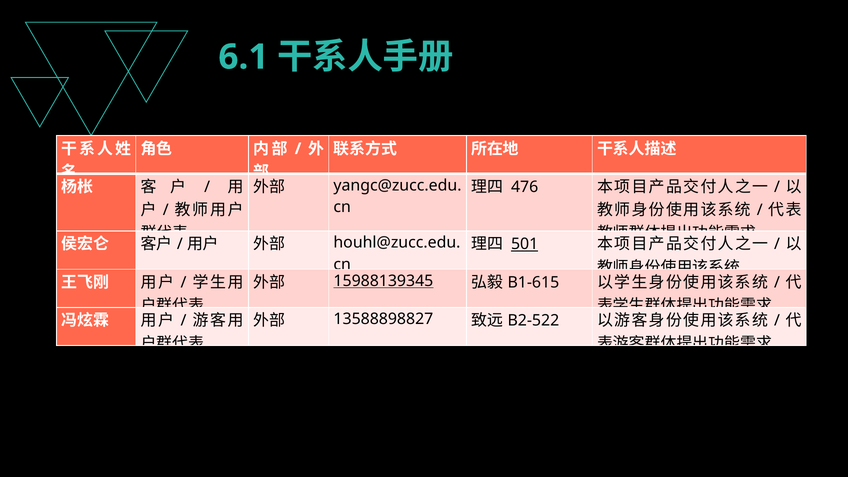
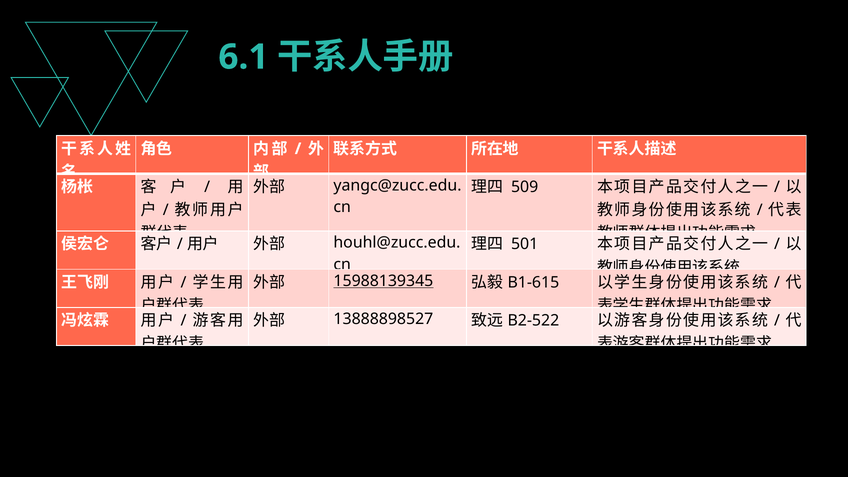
476: 476 -> 509
501 underline: present -> none
13588898827: 13588898827 -> 13888898527
